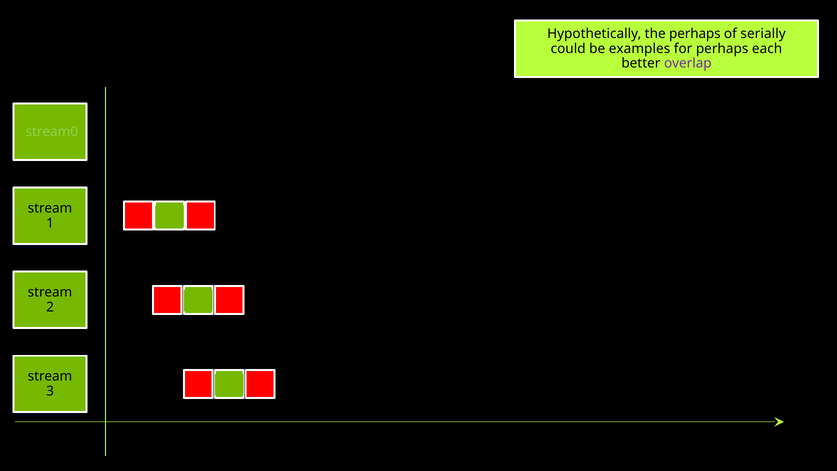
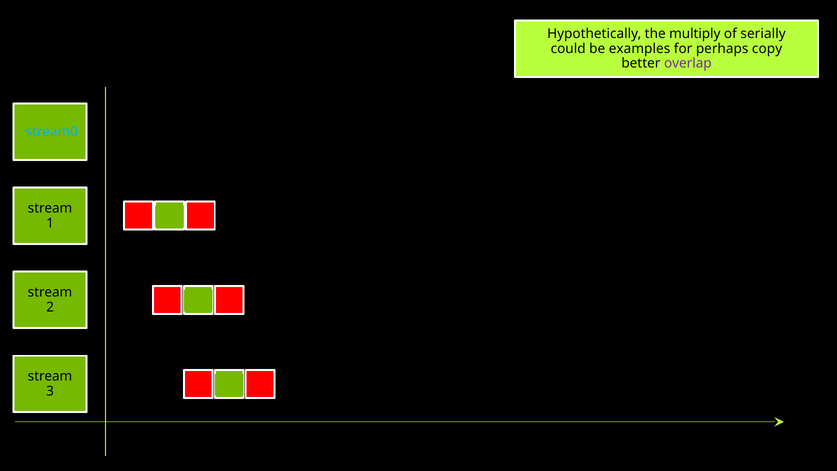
the perhaps: perhaps -> multiply
each: each -> copy
stream0 colour: light green -> light blue
